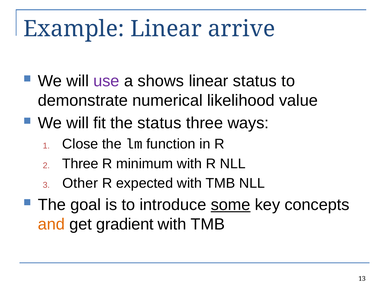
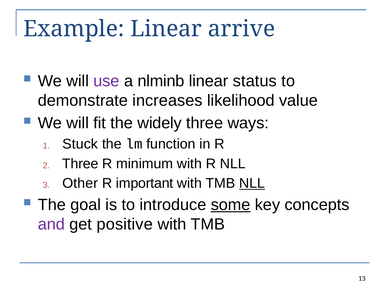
shows: shows -> nlminb
numerical: numerical -> increases
the status: status -> widely
Close: Close -> Stuck
expected: expected -> important
NLL at (252, 183) underline: none -> present
and colour: orange -> purple
gradient: gradient -> positive
